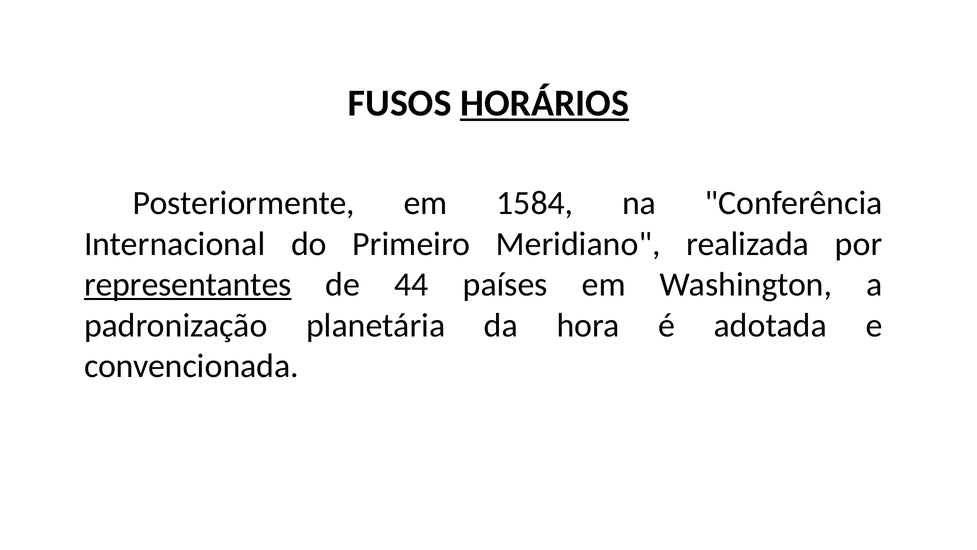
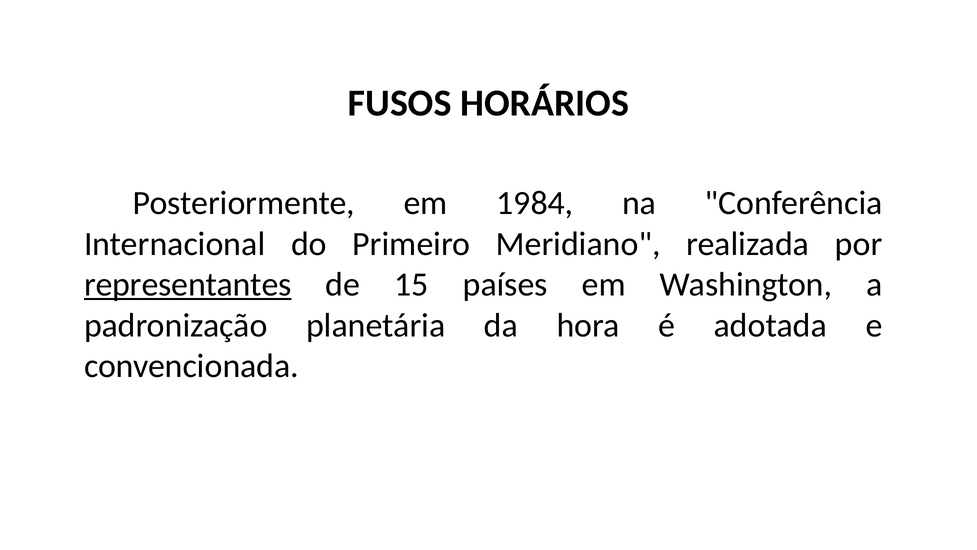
HORÁRIOS underline: present -> none
1584: 1584 -> 1984
44: 44 -> 15
